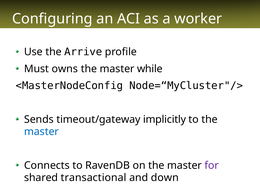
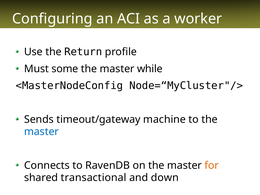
Arrive: Arrive -> Return
owns: owns -> some
implicitly: implicitly -> machine
for colour: purple -> orange
